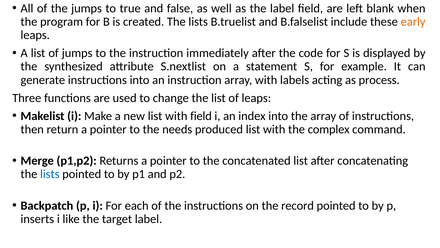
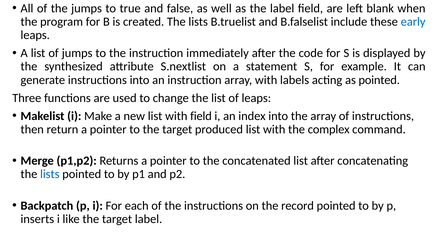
early colour: orange -> blue
as process: process -> pointed
to the needs: needs -> target
